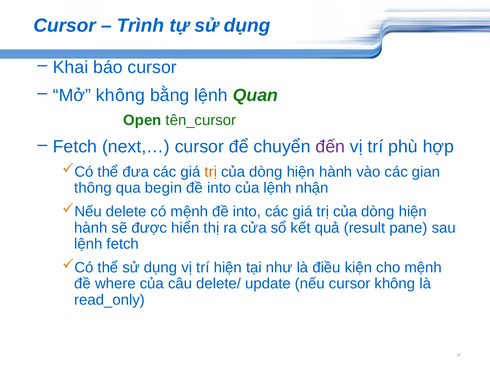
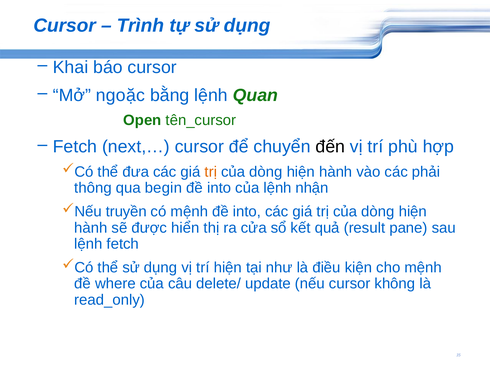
Mở không: không -> ngoặc
đến colour: purple -> black
gian: gian -> phải
delete: delete -> truyền
